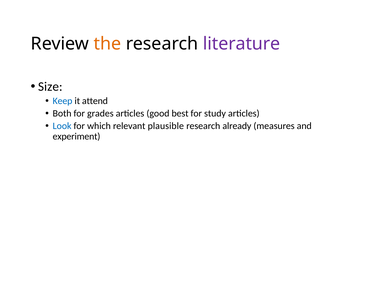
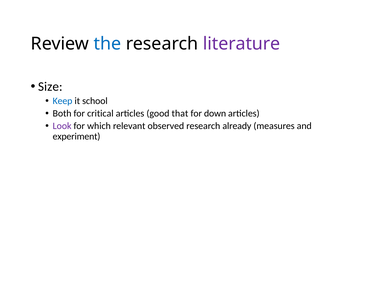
the colour: orange -> blue
attend: attend -> school
grades: grades -> critical
best: best -> that
study: study -> down
Look colour: blue -> purple
plausible: plausible -> observed
